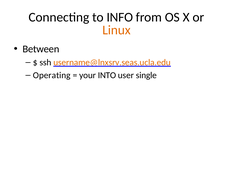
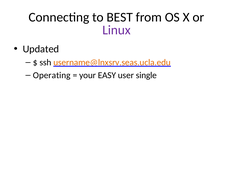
INFO: INFO -> BEST
Linux colour: orange -> purple
Between: Between -> Updated
INTO: INTO -> EASY
